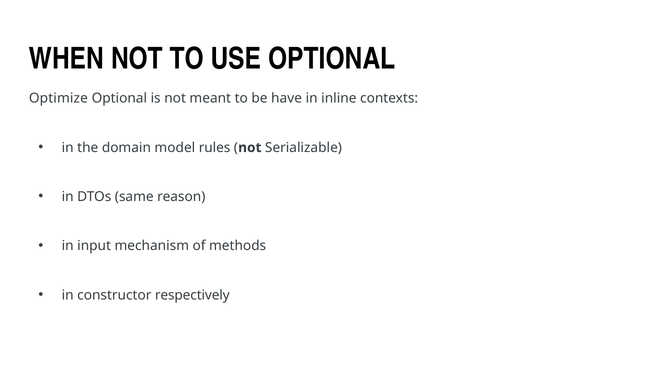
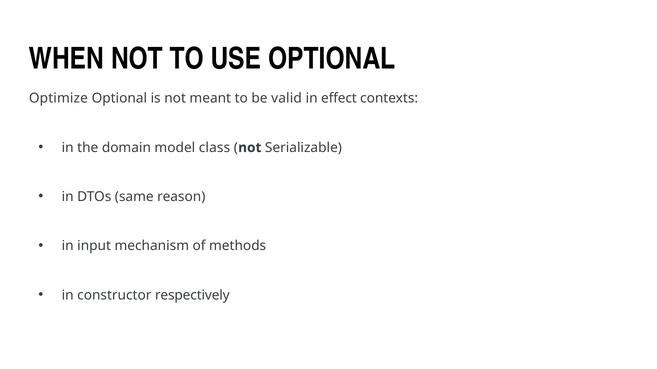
have: have -> valid
inline: inline -> effect
rules: rules -> class
